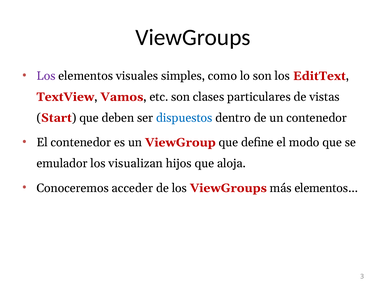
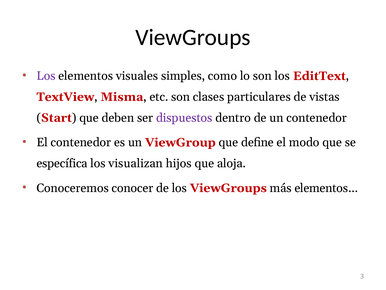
Vamos: Vamos -> Misma
dispuestos colour: blue -> purple
emulador: emulador -> específica
acceder: acceder -> conocer
